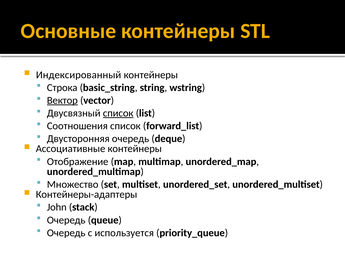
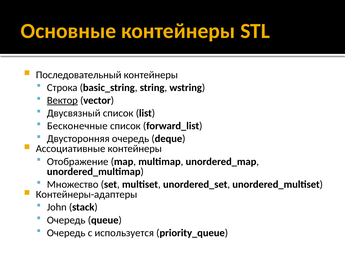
Индексированный: Индексированный -> Последовательный
список at (118, 113) underline: present -> none
Соотношения: Соотношения -> Бесконечные
